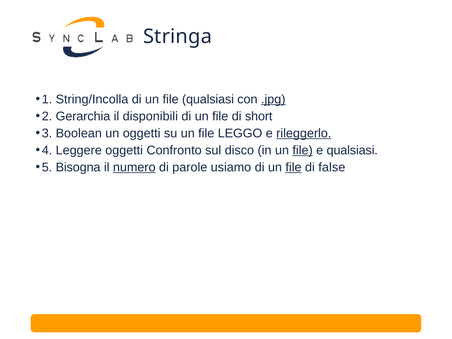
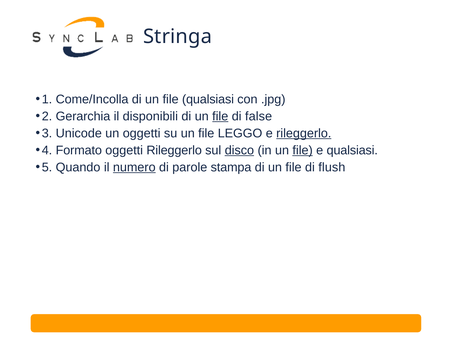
String/Incolla: String/Incolla -> Come/Incolla
.jpg underline: present -> none
file at (220, 116) underline: none -> present
short: short -> false
Boolean: Boolean -> Unicode
Leggere: Leggere -> Formato
oggetti Confronto: Confronto -> Rileggerlo
disco underline: none -> present
Bisogna: Bisogna -> Quando
usiamo: usiamo -> stampa
file at (293, 167) underline: present -> none
false: false -> flush
